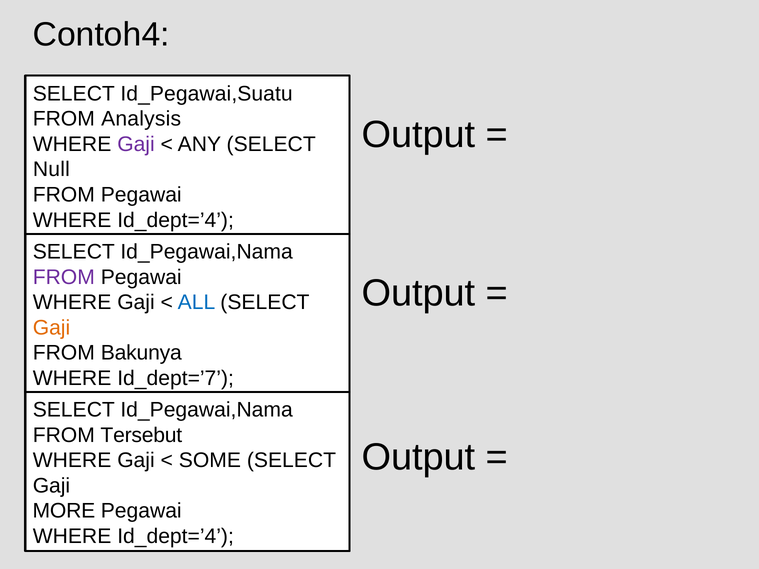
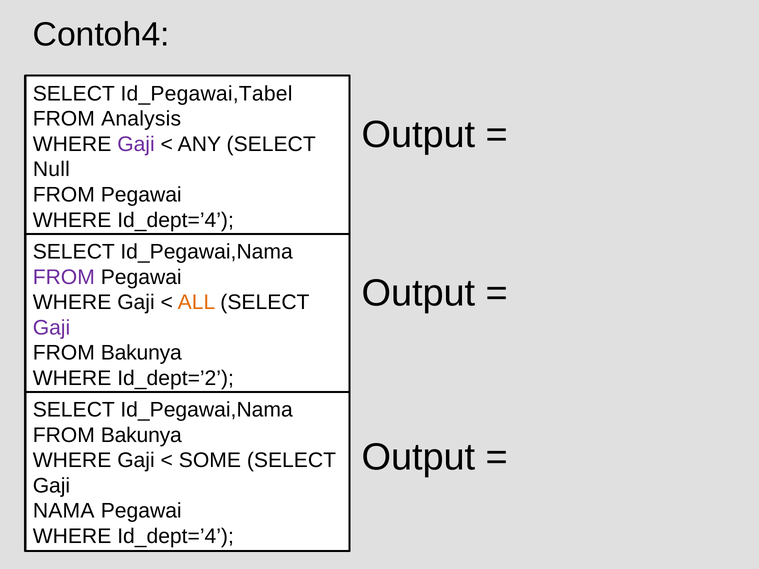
Id_Pegawai,Suatu: Id_Pegawai,Suatu -> Id_Pegawai,Tabel
ALL colour: blue -> orange
Gaji at (51, 328) colour: orange -> purple
Id_dept=’7: Id_dept=’7 -> Id_dept=’2
Tersebut at (141, 435): Tersebut -> Bakunya
MORE: MORE -> NAMA
